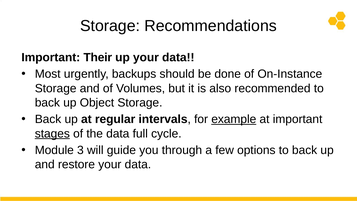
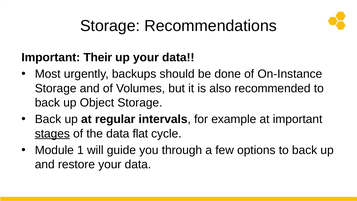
example underline: present -> none
full: full -> flat
3: 3 -> 1
